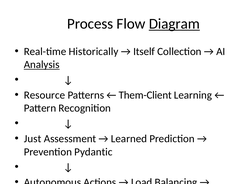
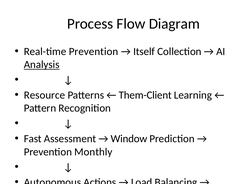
Diagram underline: present -> none
Real-time Historically: Historically -> Prevention
Just: Just -> Fast
Learned at (129, 139): Learned -> Window
Pydantic: Pydantic -> Monthly
